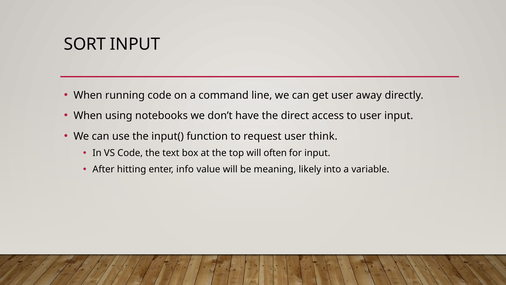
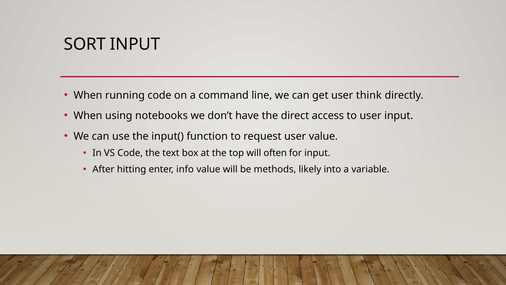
away: away -> think
user think: think -> value
meaning: meaning -> methods
